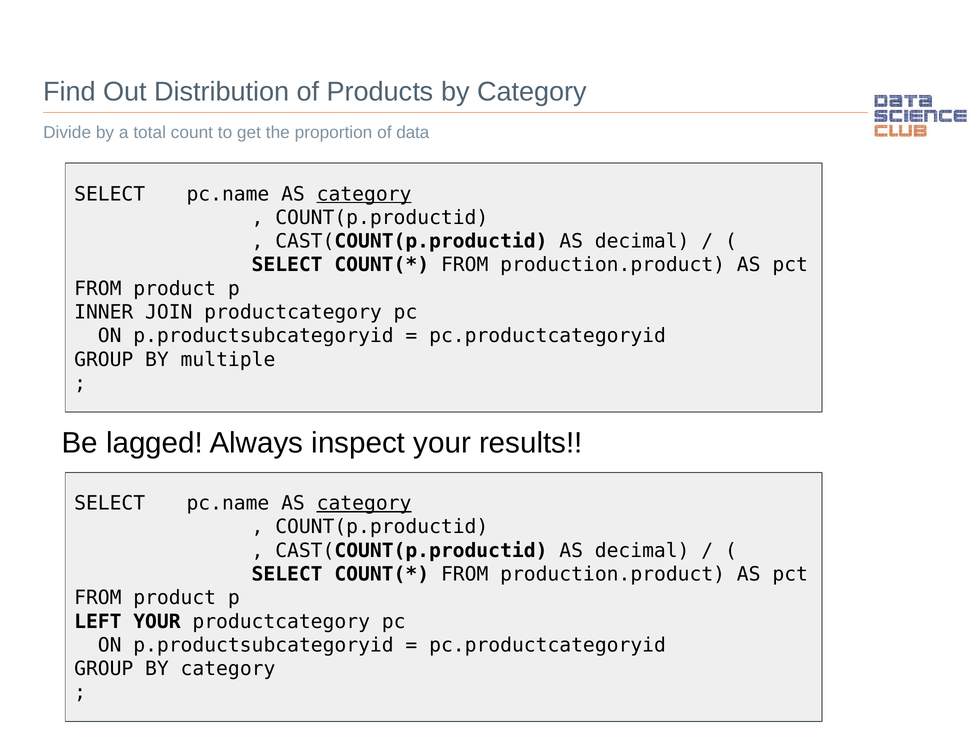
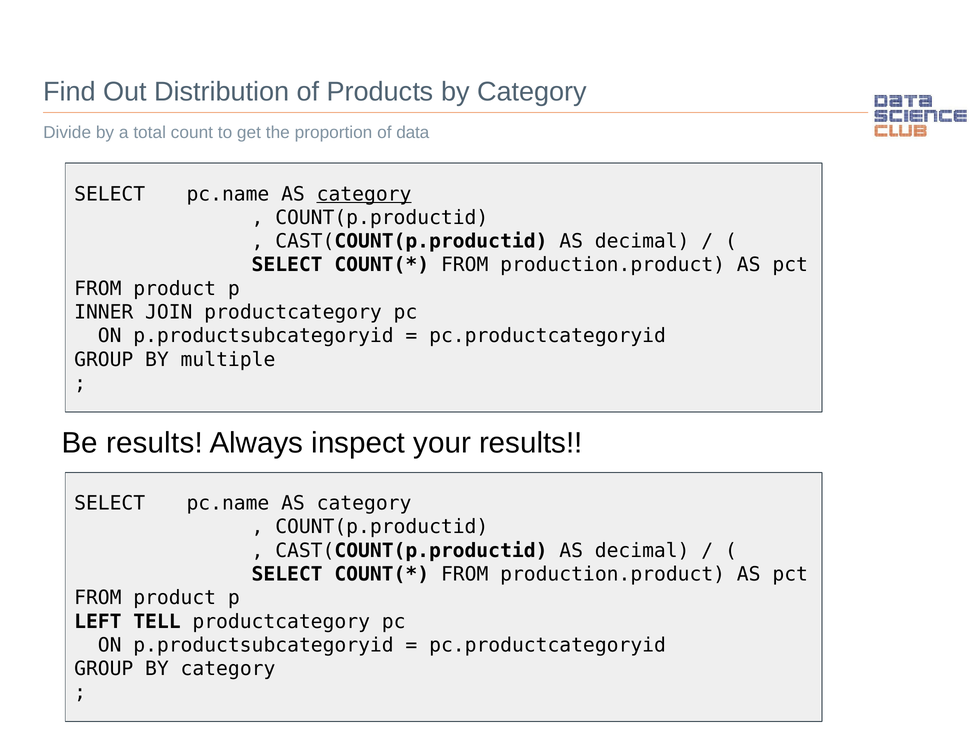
Be lagged: lagged -> results
category at (364, 503) underline: present -> none
LEFT YOUR: YOUR -> TELL
